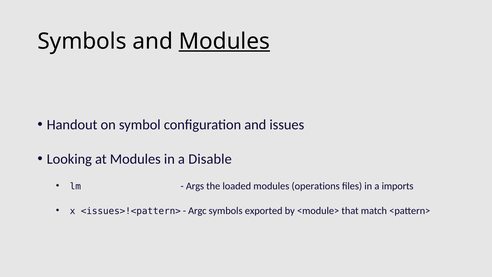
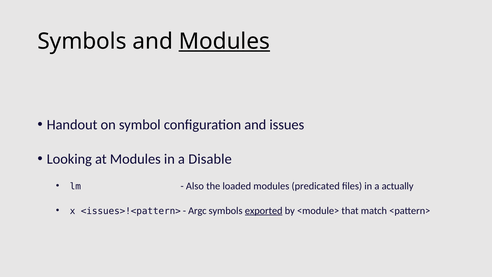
Args: Args -> Also
operations: operations -> predicated
imports: imports -> actually
exported underline: none -> present
